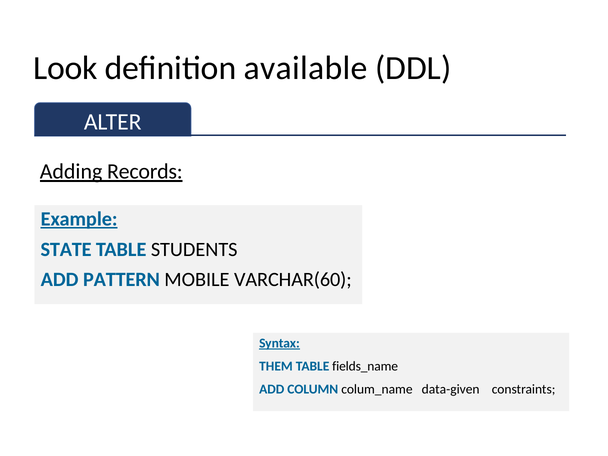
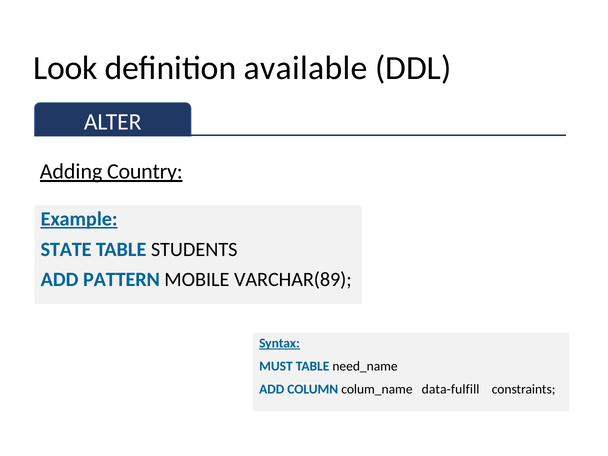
Records: Records -> Country
VARCHAR(60: VARCHAR(60 -> VARCHAR(89
THEM: THEM -> MUST
fields_name: fields_name -> need_name
data-given: data-given -> data-fulfill
